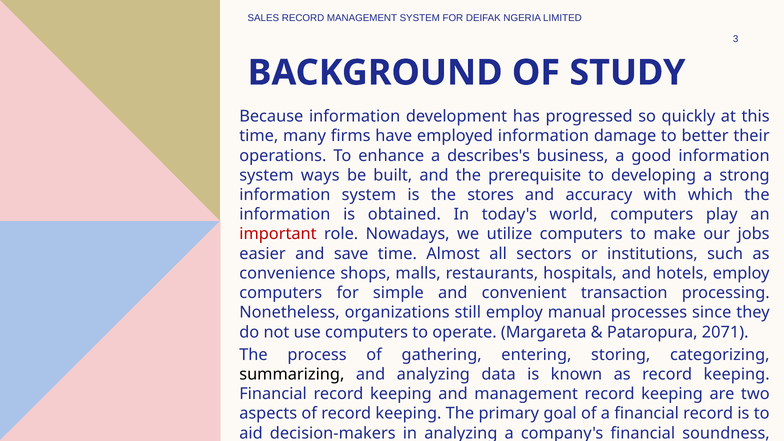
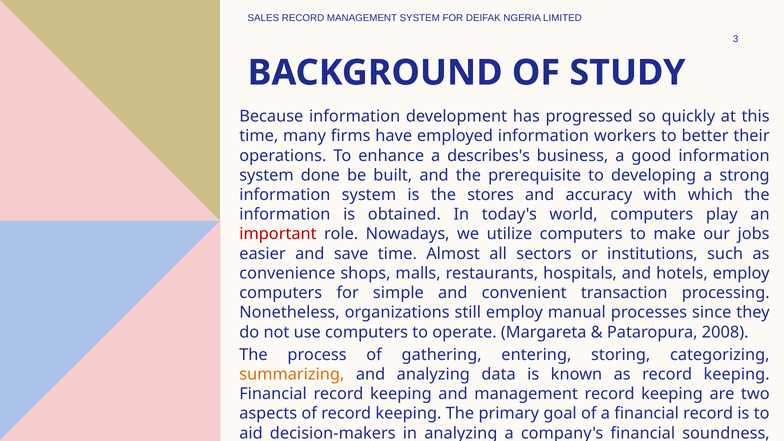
damage: damage -> workers
ways: ways -> done
2071: 2071 -> 2008
summarizing colour: black -> orange
